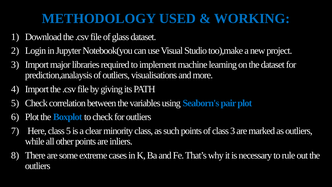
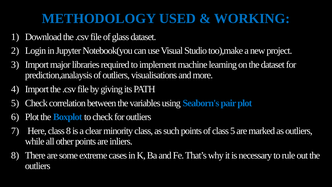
class 5: 5 -> 8
class 3: 3 -> 5
